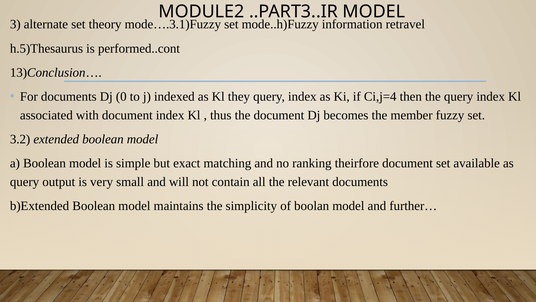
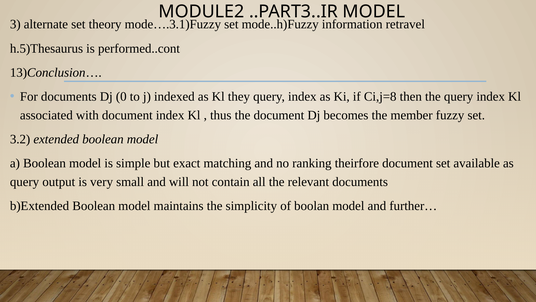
Ci,j=4: Ci,j=4 -> Ci,j=8
